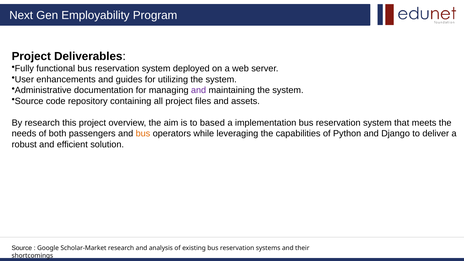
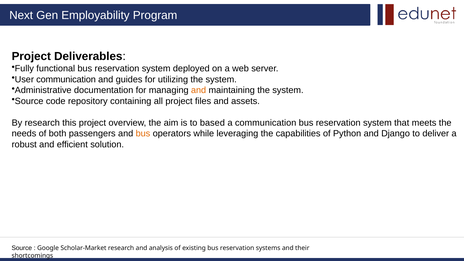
User enhancements: enhancements -> communication
and at (199, 90) colour: purple -> orange
a implementation: implementation -> communication
